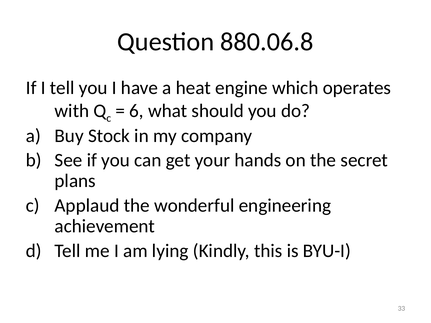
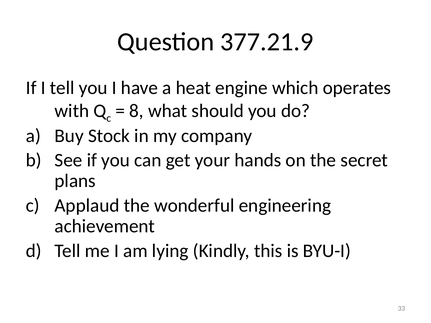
880.06.8: 880.06.8 -> 377.21.9
6: 6 -> 8
